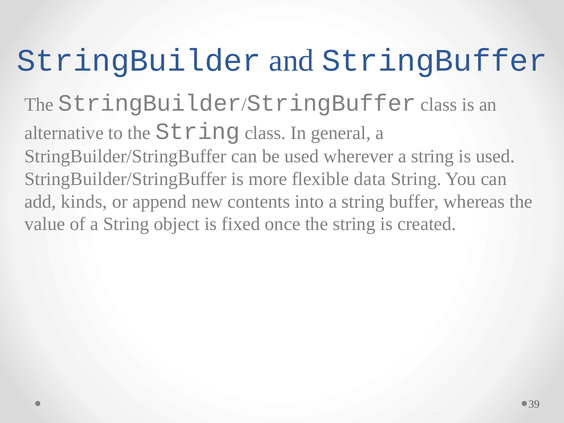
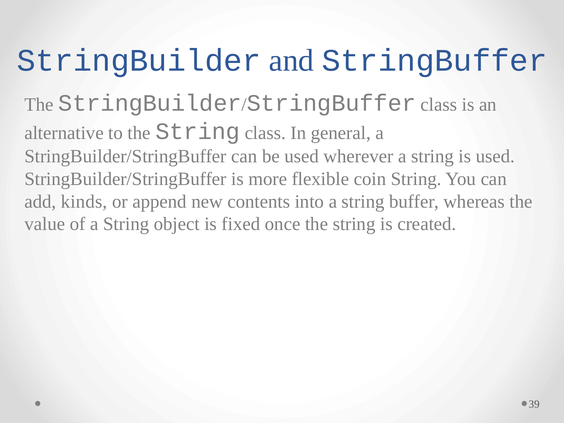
data: data -> coin
